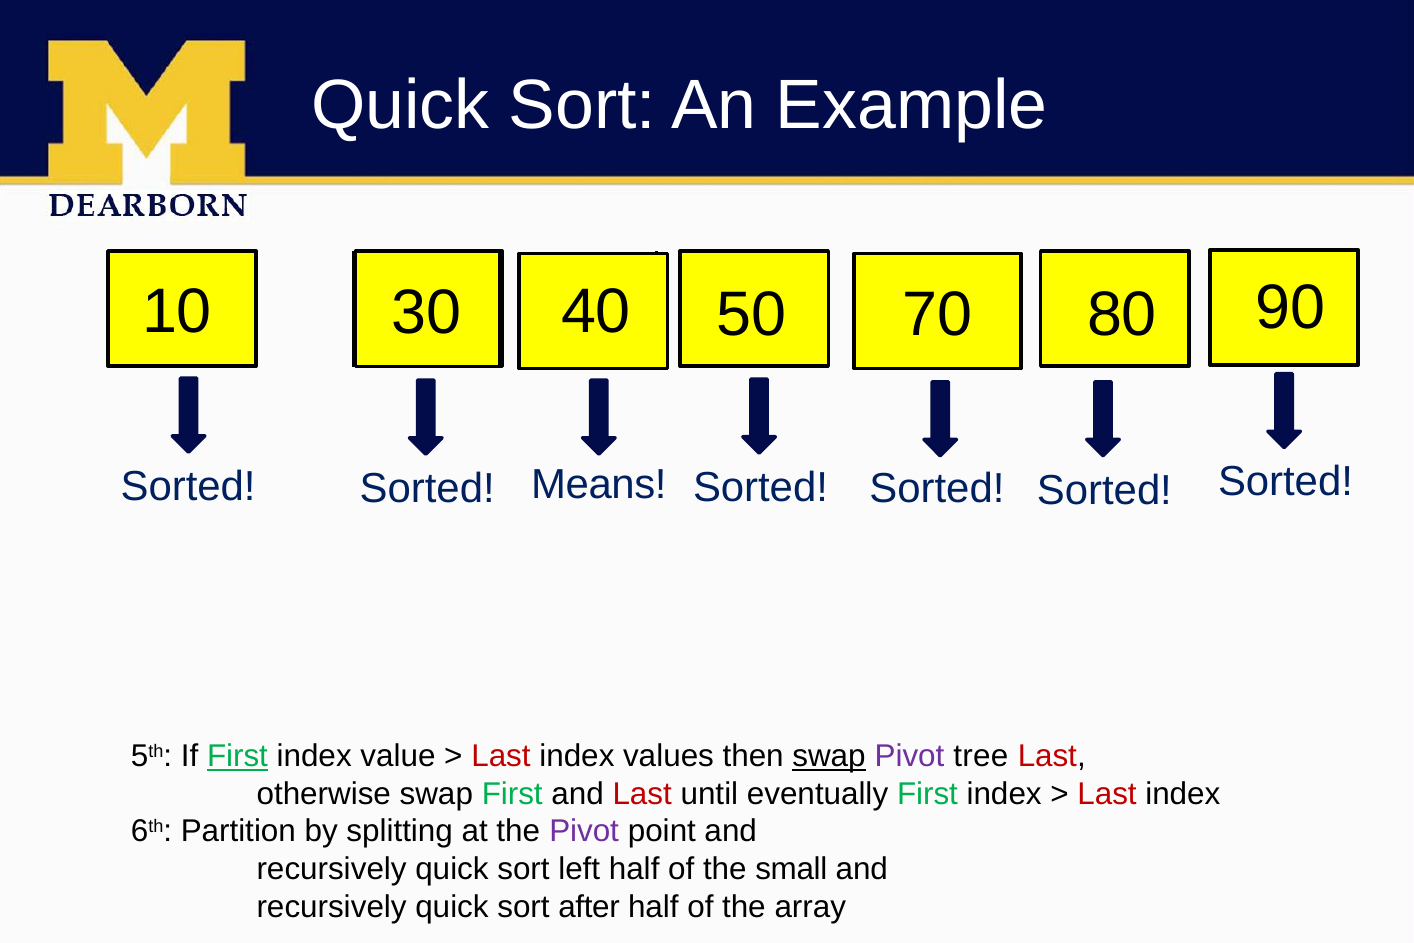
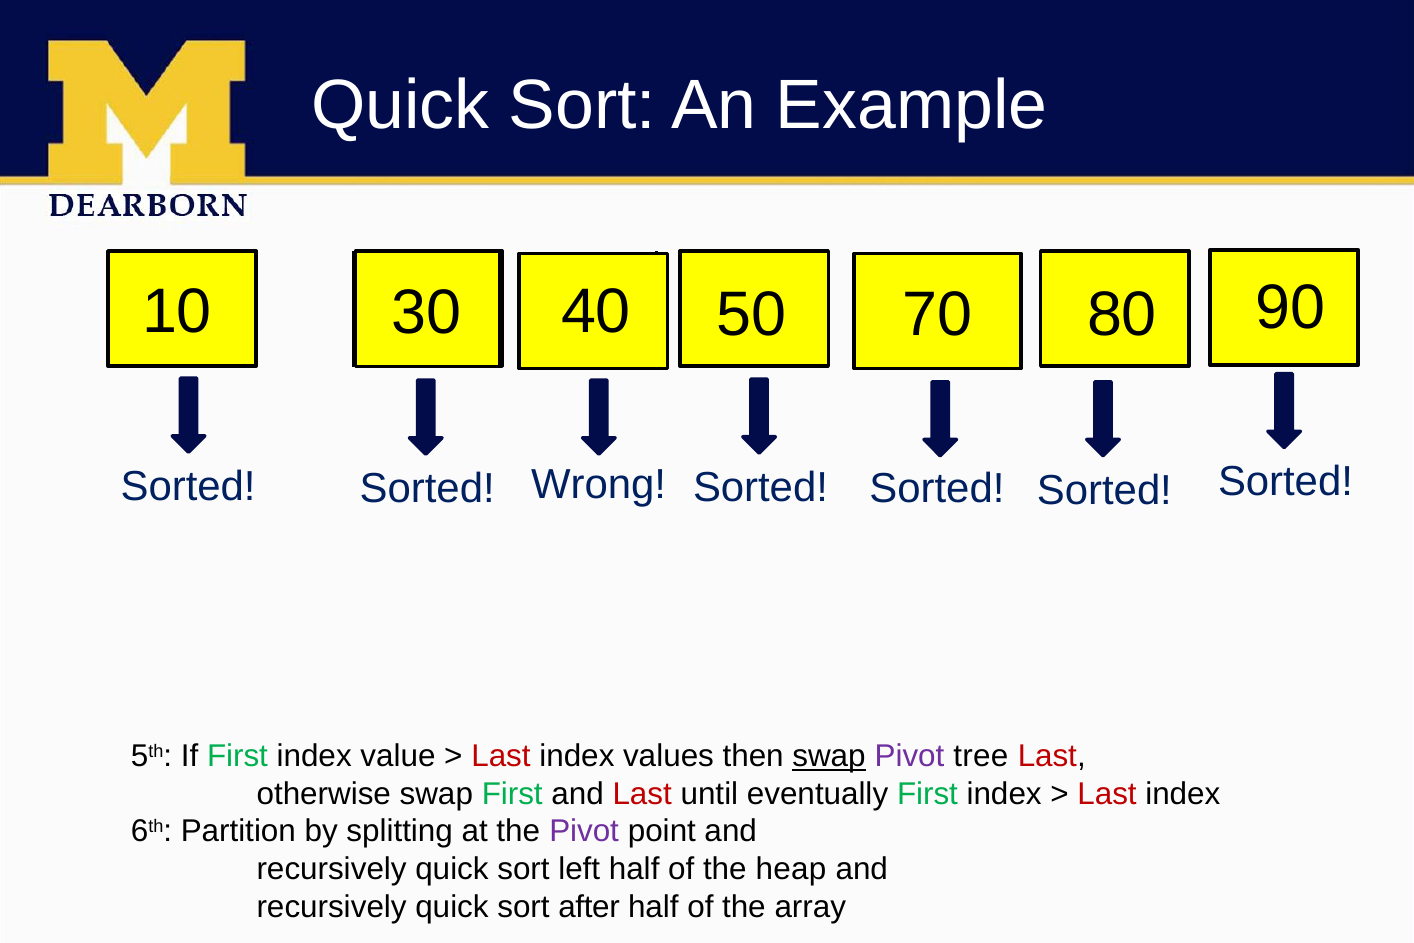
Means: Means -> Wrong
First at (237, 756) underline: present -> none
small: small -> heap
